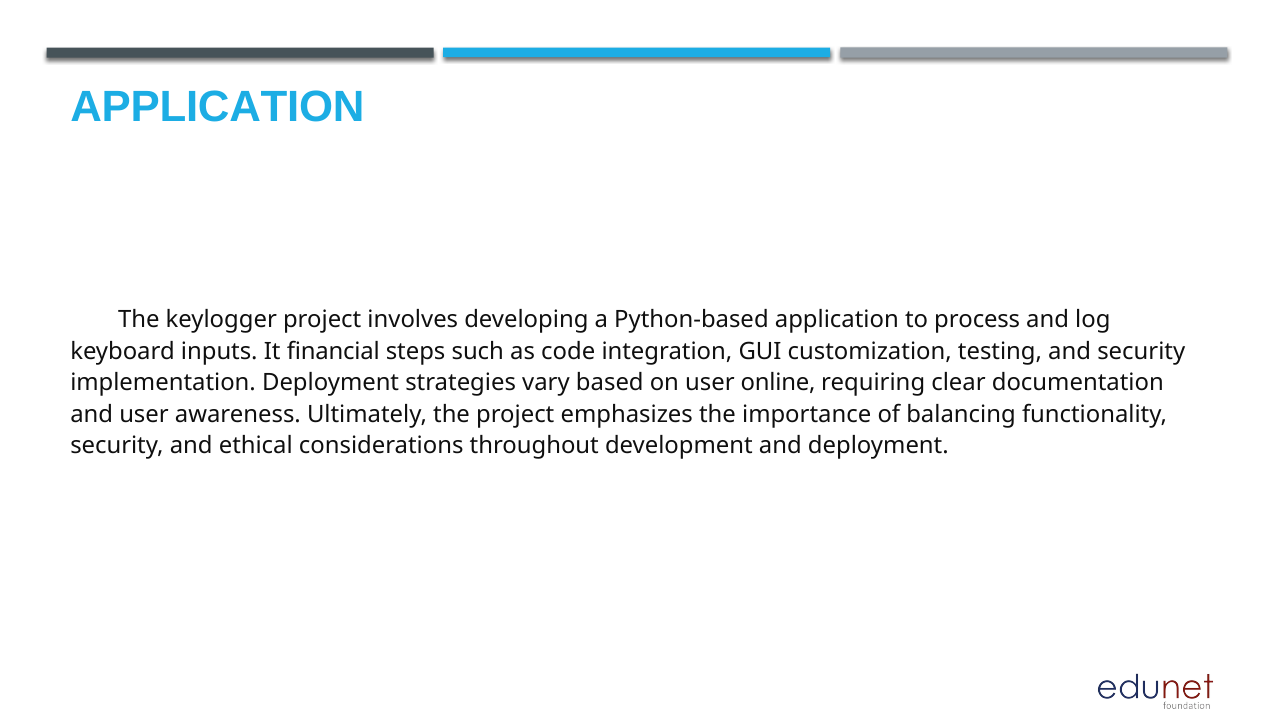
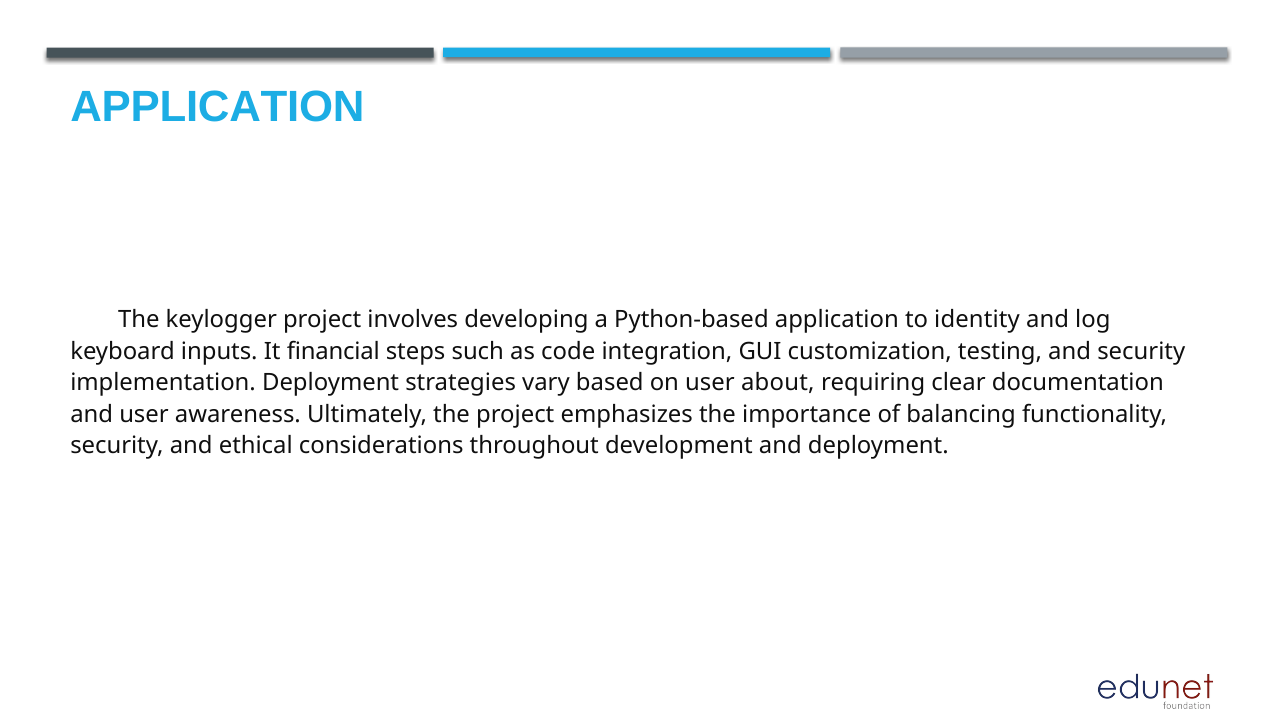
process: process -> identity
online: online -> about
